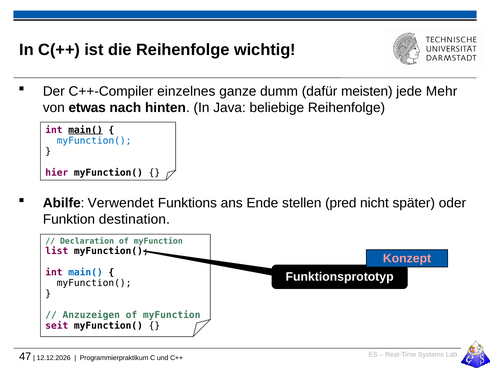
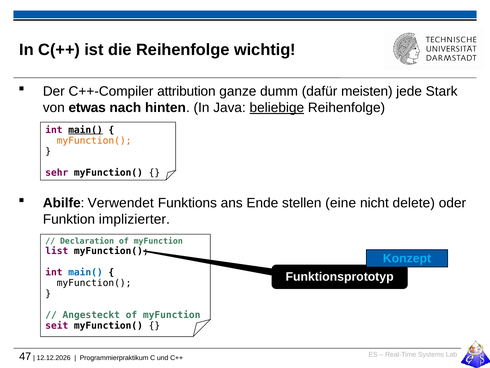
einzelnes: einzelnes -> attribution
Mehr: Mehr -> Stark
beliebige underline: none -> present
myFunction( at (94, 140) colour: blue -> orange
hier: hier -> sehr
pred: pred -> eine
später: später -> delete
destination: destination -> implizierter
Konzept colour: pink -> light blue
Anzuzeigen: Anzuzeigen -> Angesteckt
